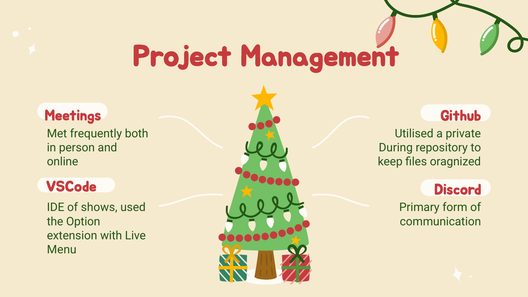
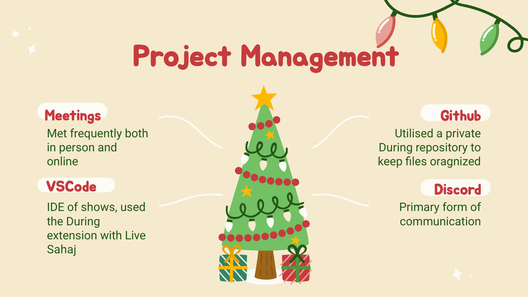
the Option: Option -> During
Menu: Menu -> Sahaj
